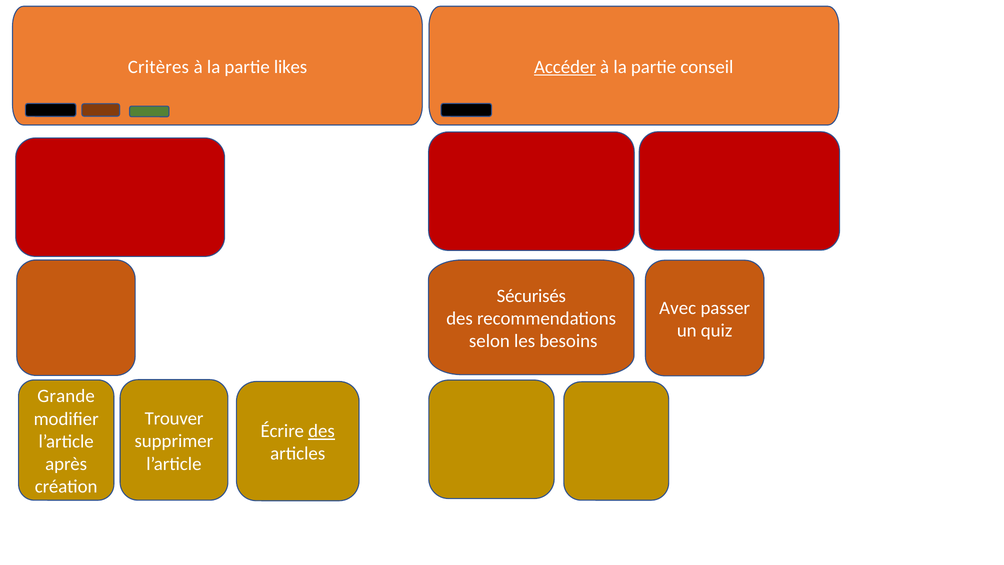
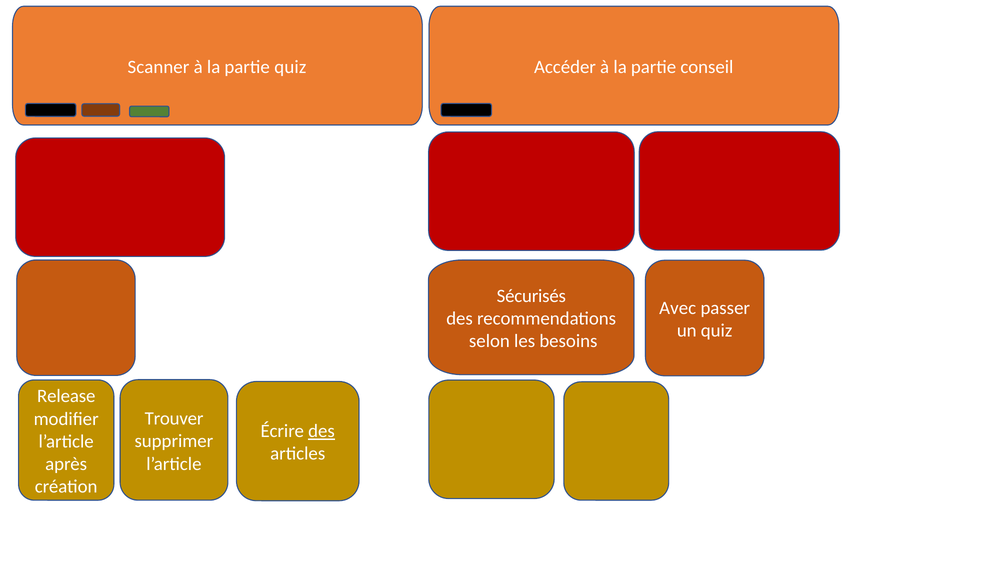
Critères: Critères -> Scanner
partie likes: likes -> quiz
Accéder underline: present -> none
Grande: Grande -> Release
